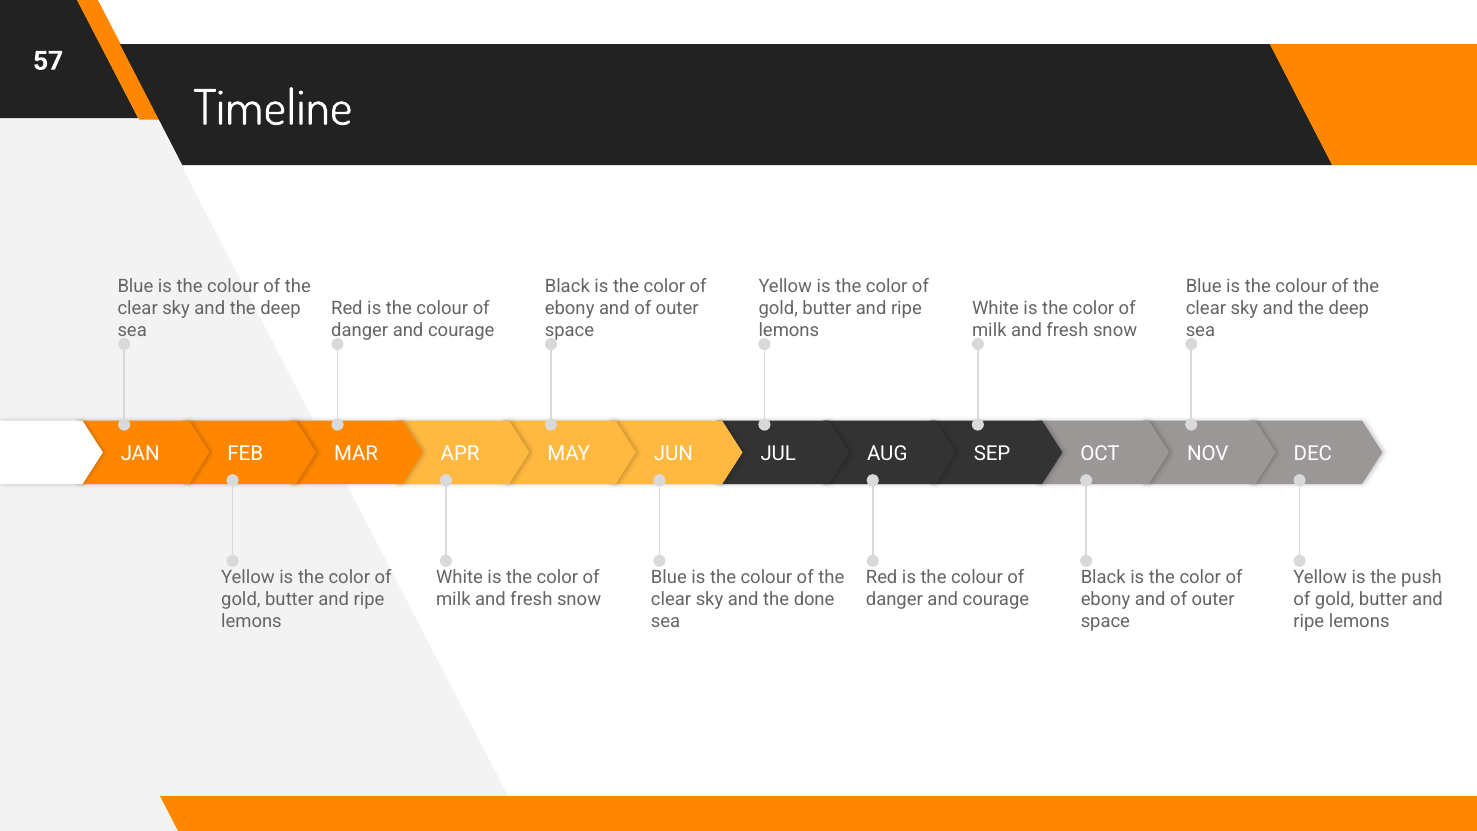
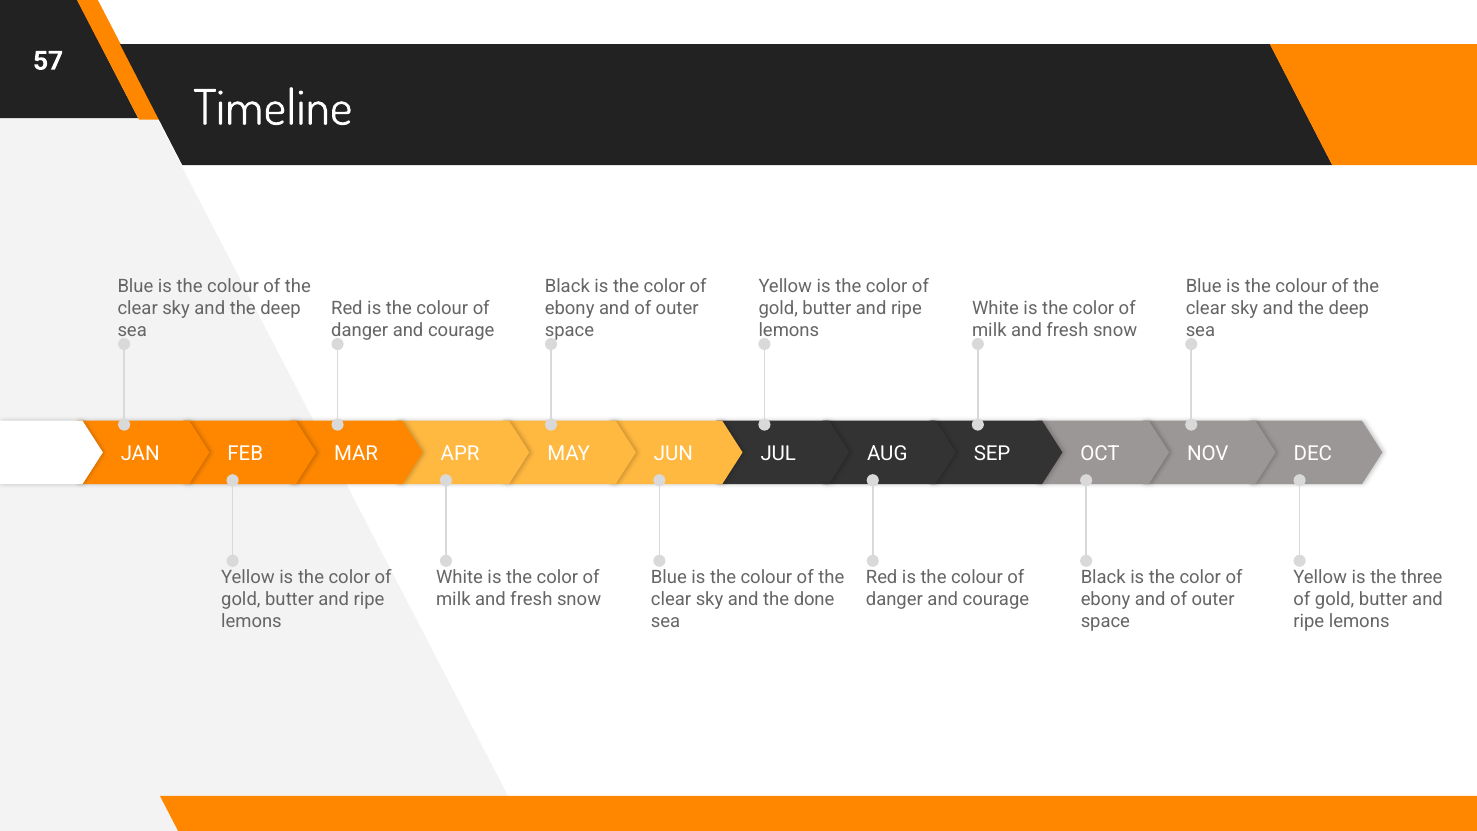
push: push -> three
